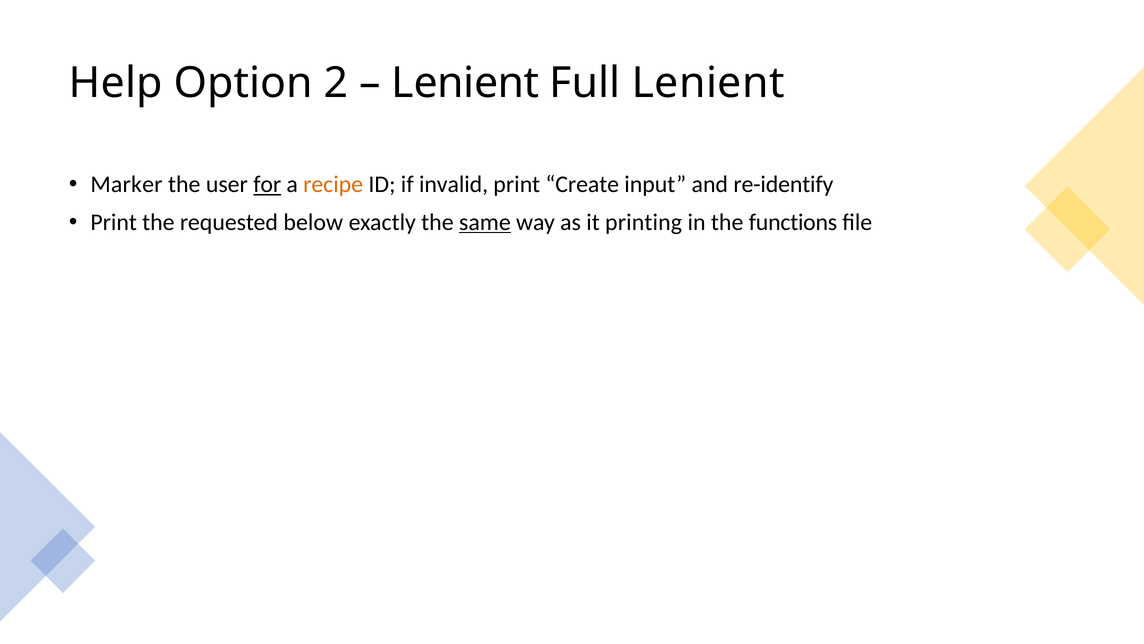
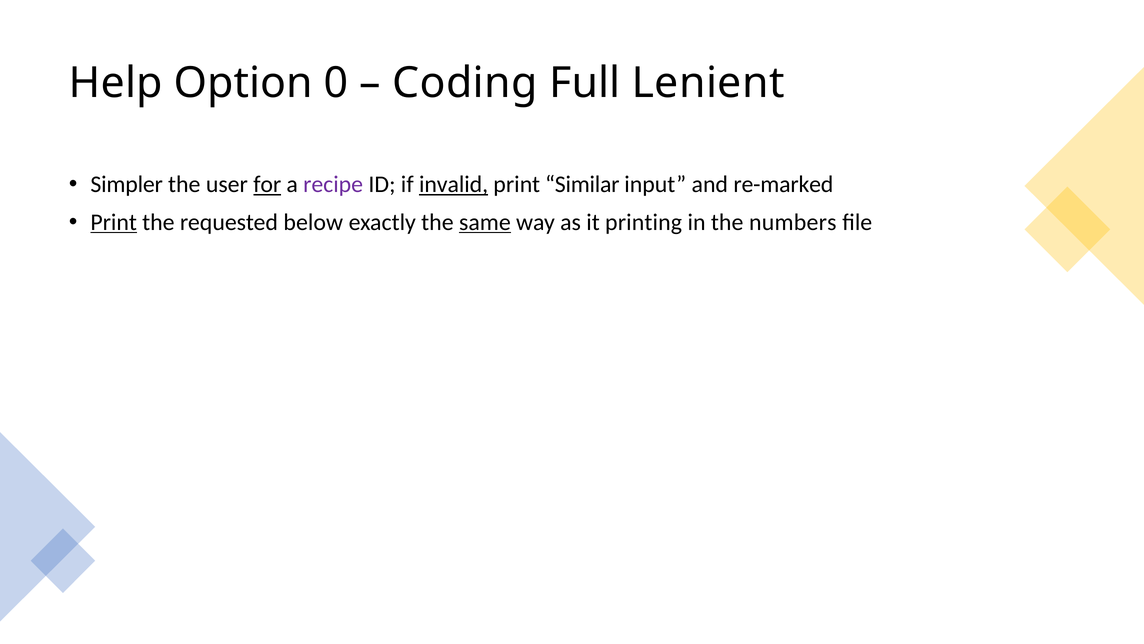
2: 2 -> 0
Lenient at (465, 83): Lenient -> Coding
Marker: Marker -> Simpler
recipe colour: orange -> purple
invalid underline: none -> present
Create: Create -> Similar
re-identify: re-identify -> re-marked
Print at (114, 222) underline: none -> present
functions: functions -> numbers
